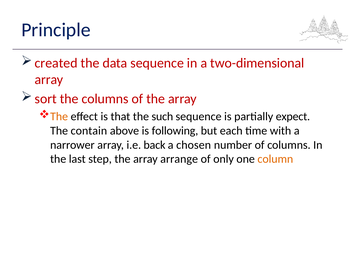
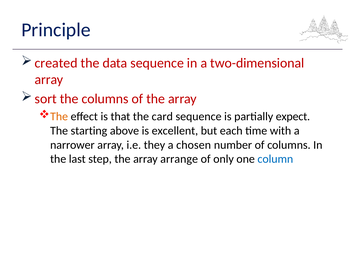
such: such -> card
contain: contain -> starting
following: following -> excellent
back: back -> they
column colour: orange -> blue
